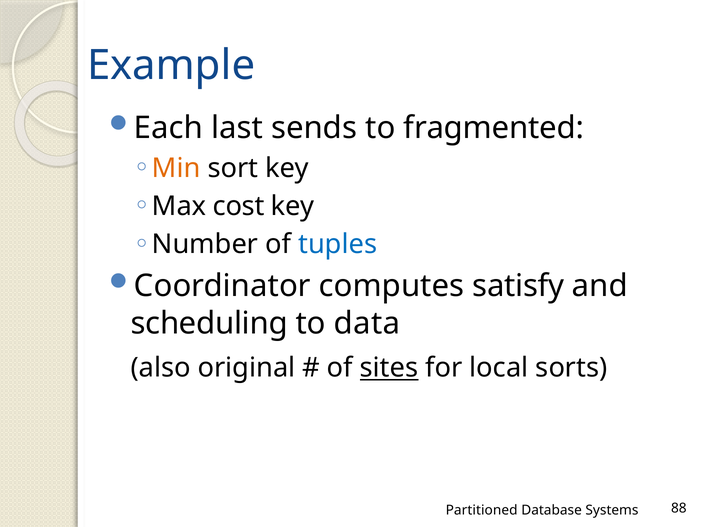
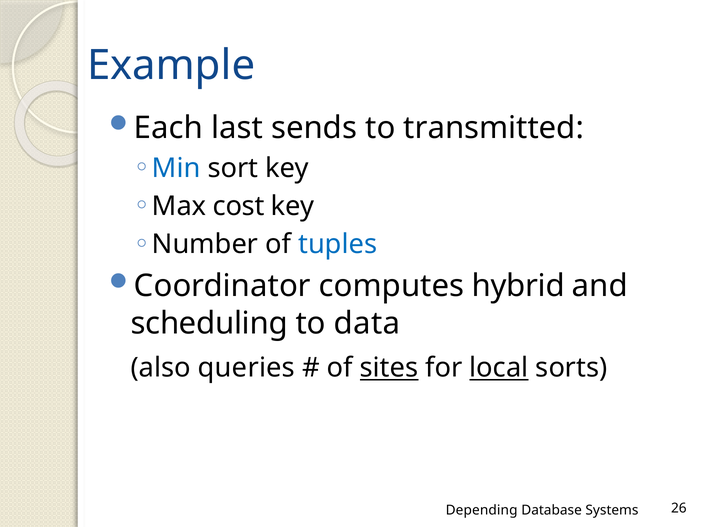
fragmented: fragmented -> transmitted
Min colour: orange -> blue
satisfy: satisfy -> hybrid
original: original -> queries
local underline: none -> present
Partitioned: Partitioned -> Depending
88: 88 -> 26
